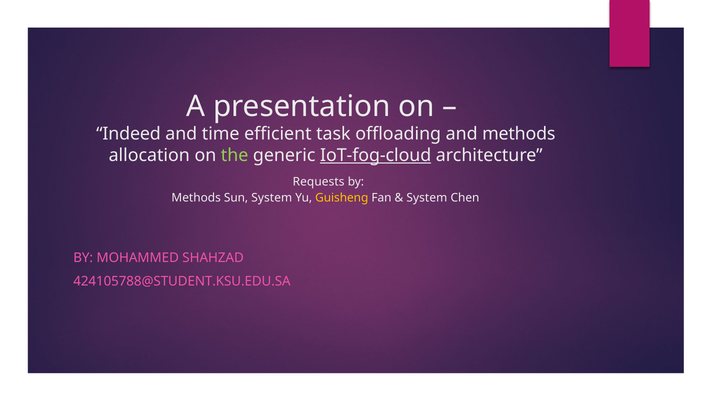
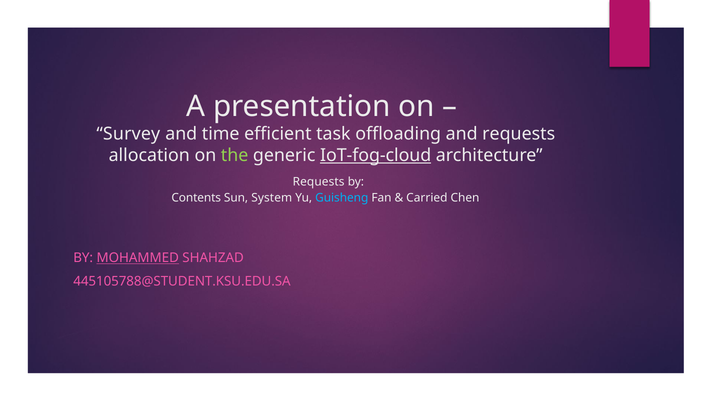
Indeed: Indeed -> Survey
and methods: methods -> requests
Methods at (196, 197): Methods -> Contents
Guisheng colour: yellow -> light blue
System at (427, 197): System -> Carried
MOHAMMED underline: none -> present
424105788@STUDENT.KSU.EDU.SA: 424105788@STUDENT.KSU.EDU.SA -> 445105788@STUDENT.KSU.EDU.SA
